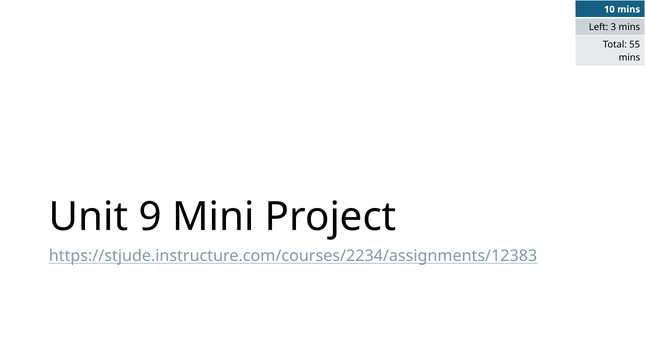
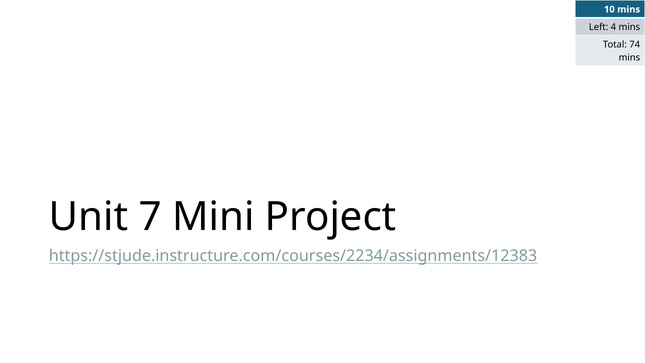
3: 3 -> 4
55: 55 -> 74
9: 9 -> 7
